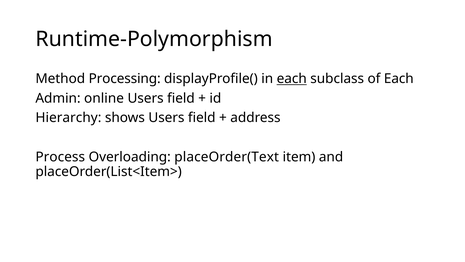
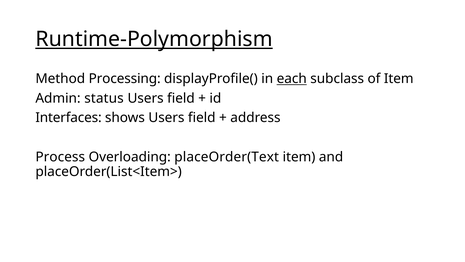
Runtime-Polymorphism underline: none -> present
of Each: Each -> Item
online: online -> status
Hierarchy: Hierarchy -> Interfaces
